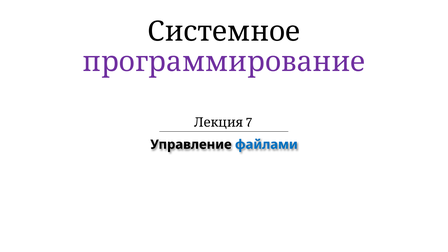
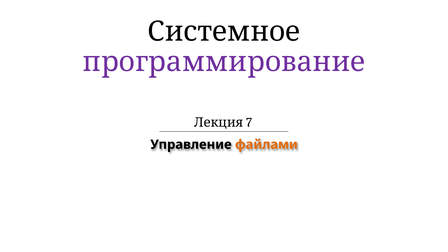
файлами colour: blue -> orange
